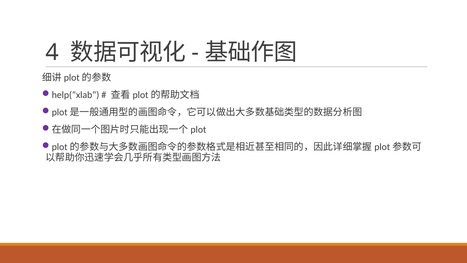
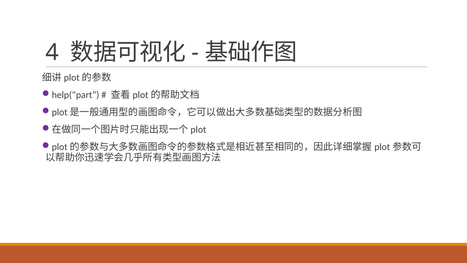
help(“xlab: help(“xlab -> help(“part
